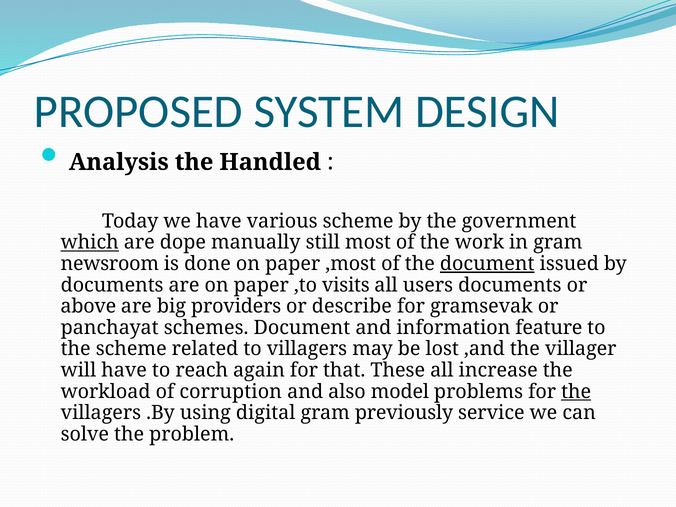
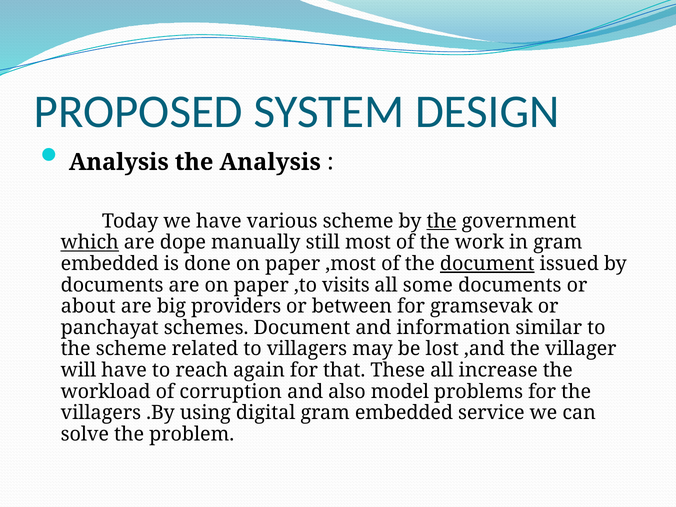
the Handled: Handled -> Analysis
the at (442, 221) underline: none -> present
newsroom at (110, 264): newsroom -> embedded
users: users -> some
above: above -> about
describe: describe -> between
feature: feature -> similar
the at (576, 392) underline: present -> none
digital gram previously: previously -> embedded
